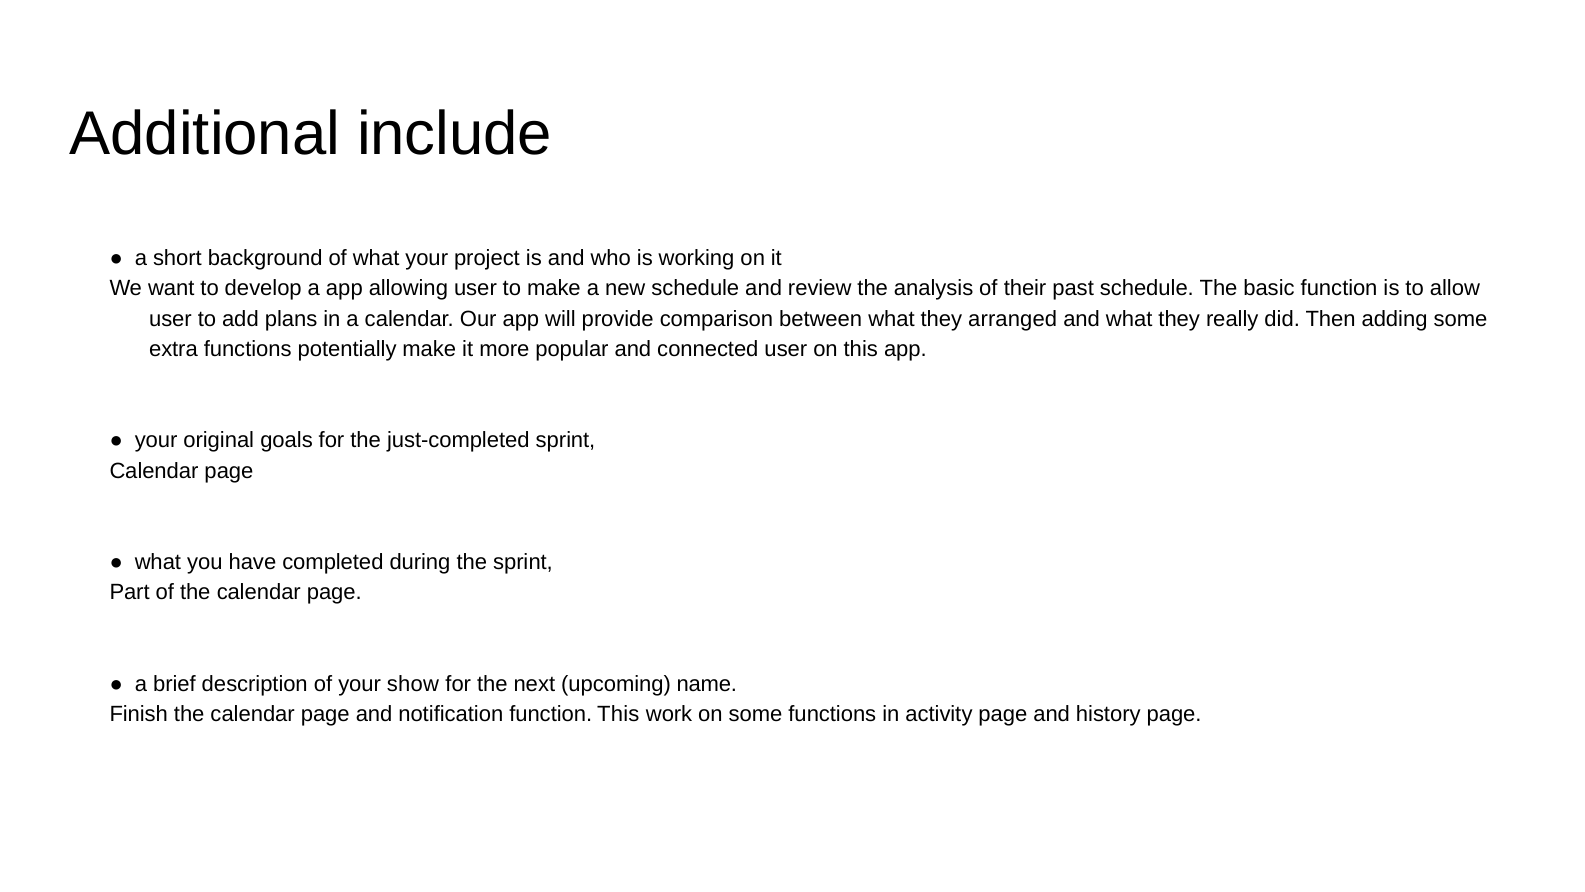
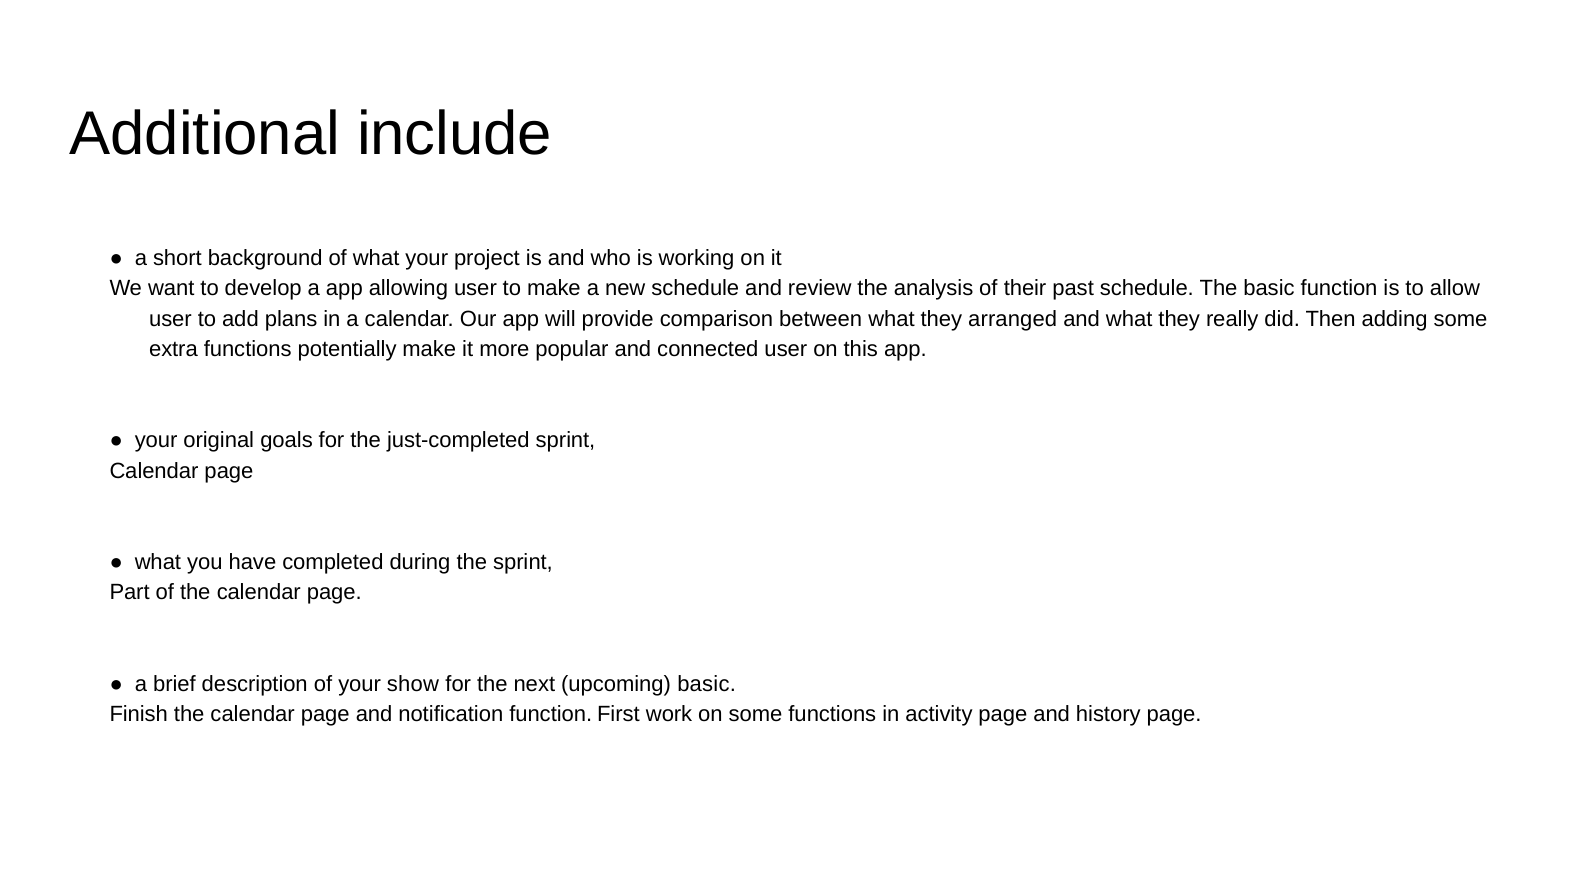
upcoming name: name -> basic
function This: This -> First
